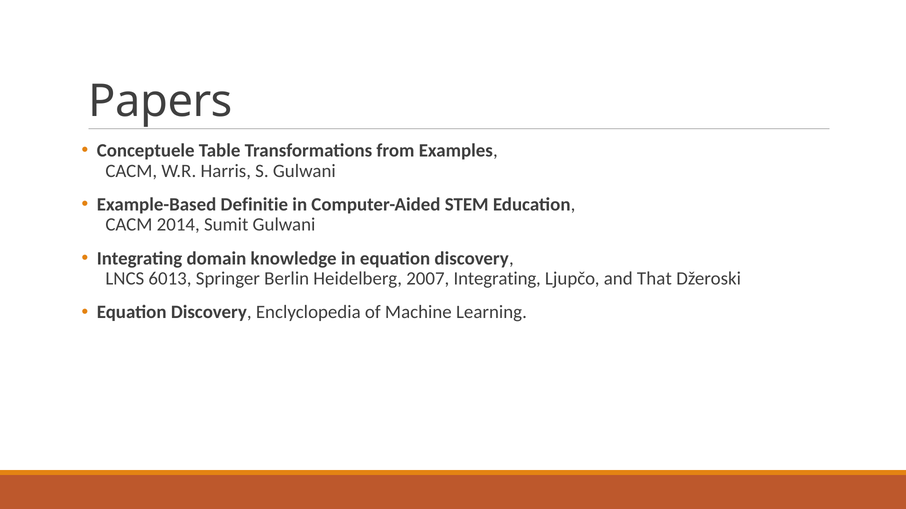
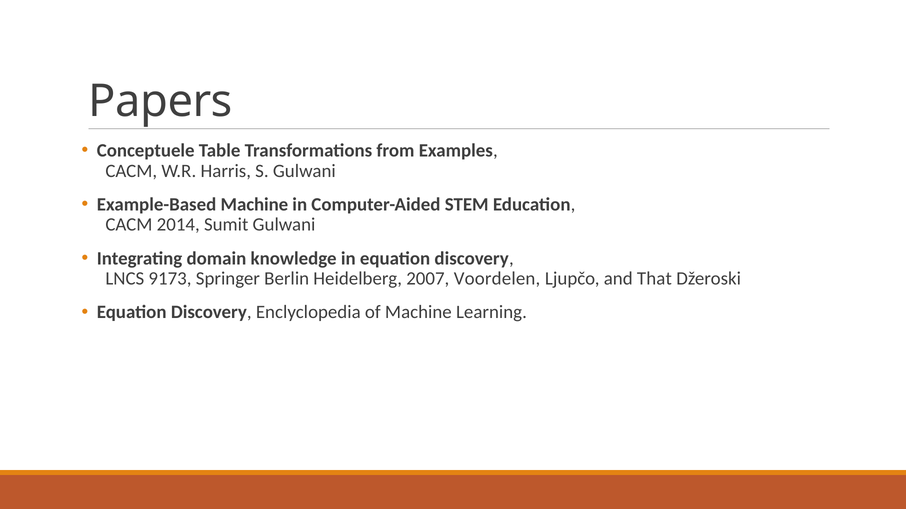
Example-Based Definitie: Definitie -> Machine
6013: 6013 -> 9173
2007 Integrating: Integrating -> Voordelen
